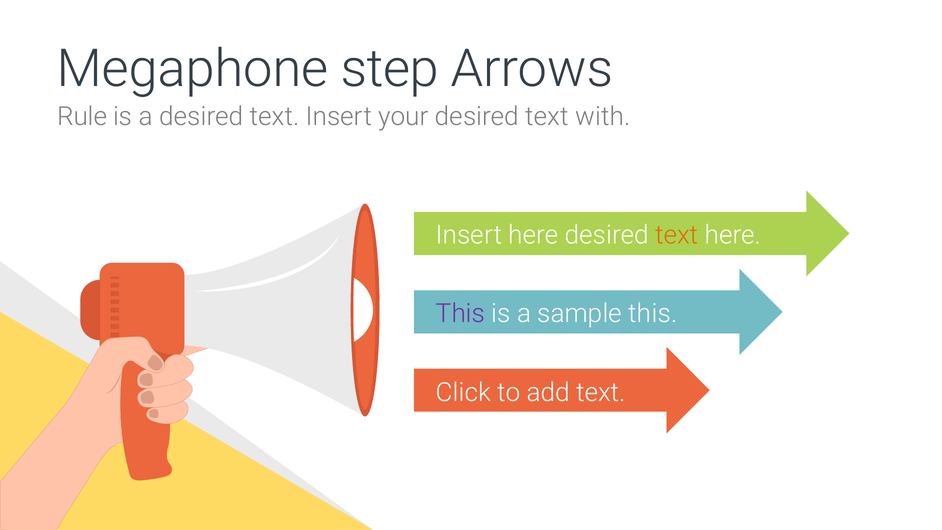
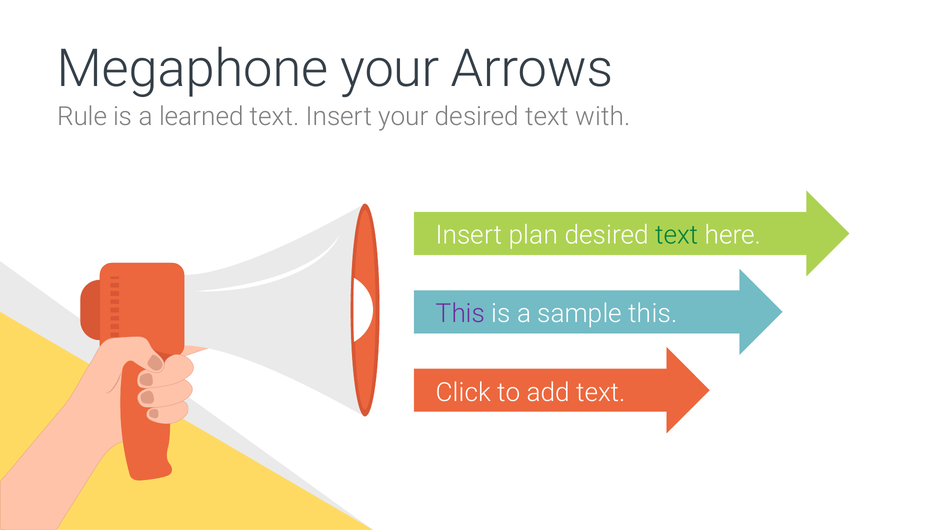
Megaphone step: step -> your
a desired: desired -> learned
Insert here: here -> plan
text at (677, 235) colour: orange -> green
